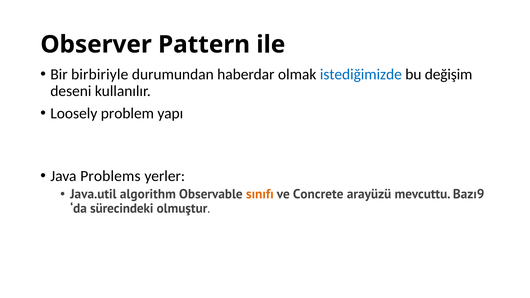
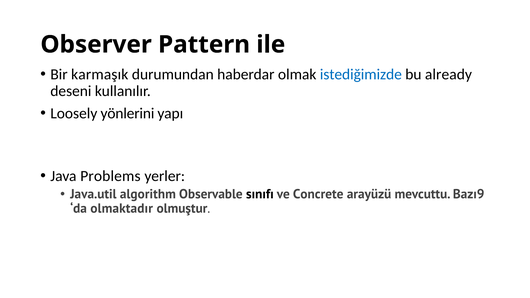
birbiriyle: birbiriyle -> karmaşık
değişim: değişim -> already
problem: problem -> yönlerini
sınıfı colour: orange -> black
sürecindeki: sürecindeki -> olmaktadır
